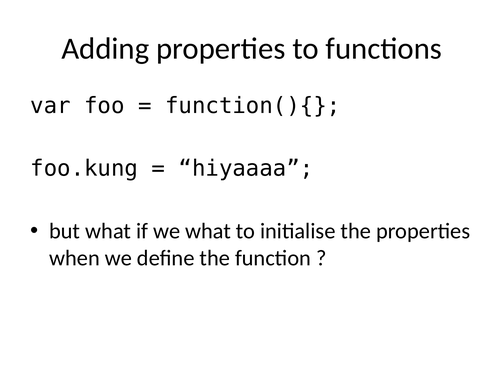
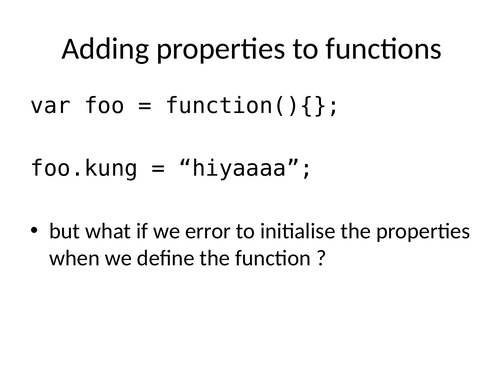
we what: what -> error
